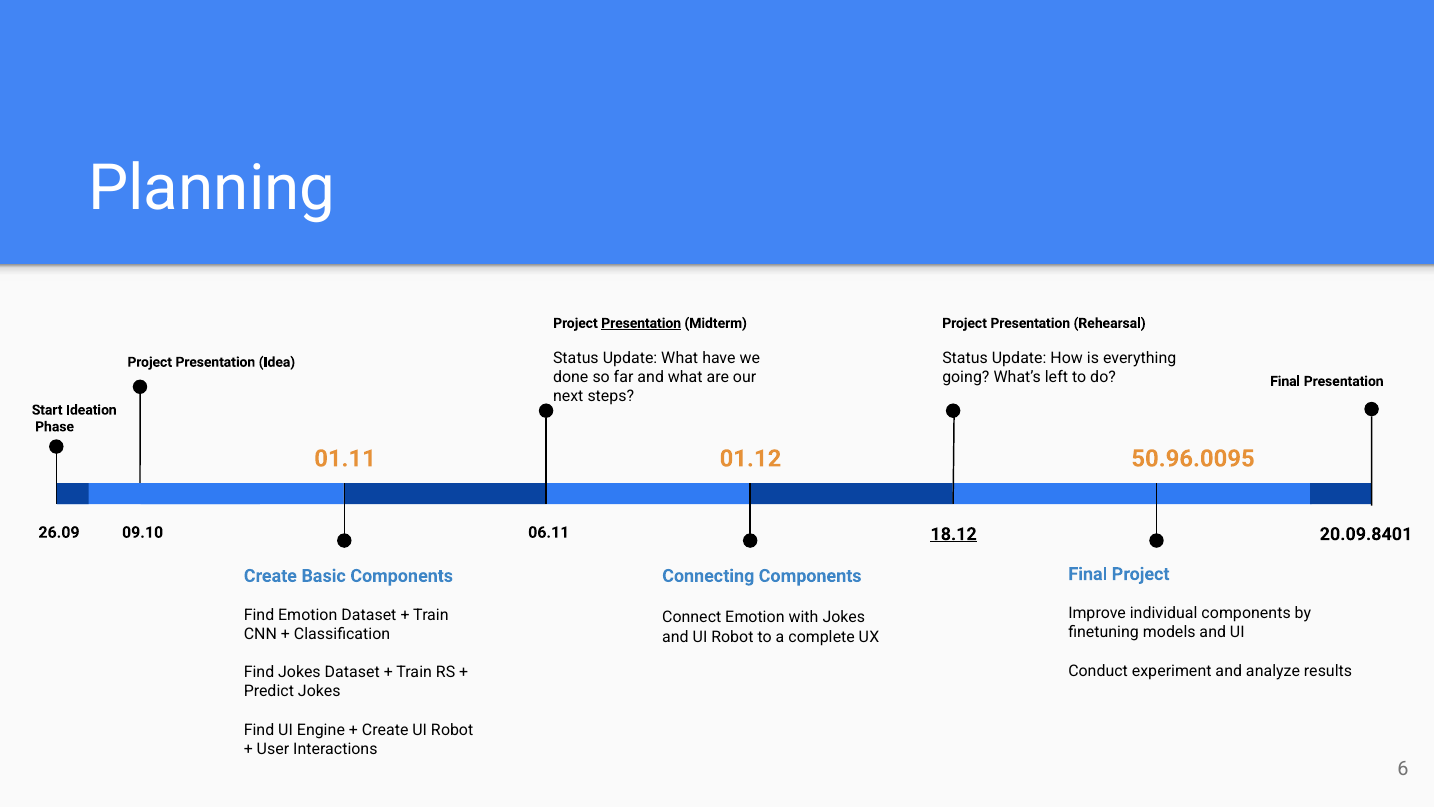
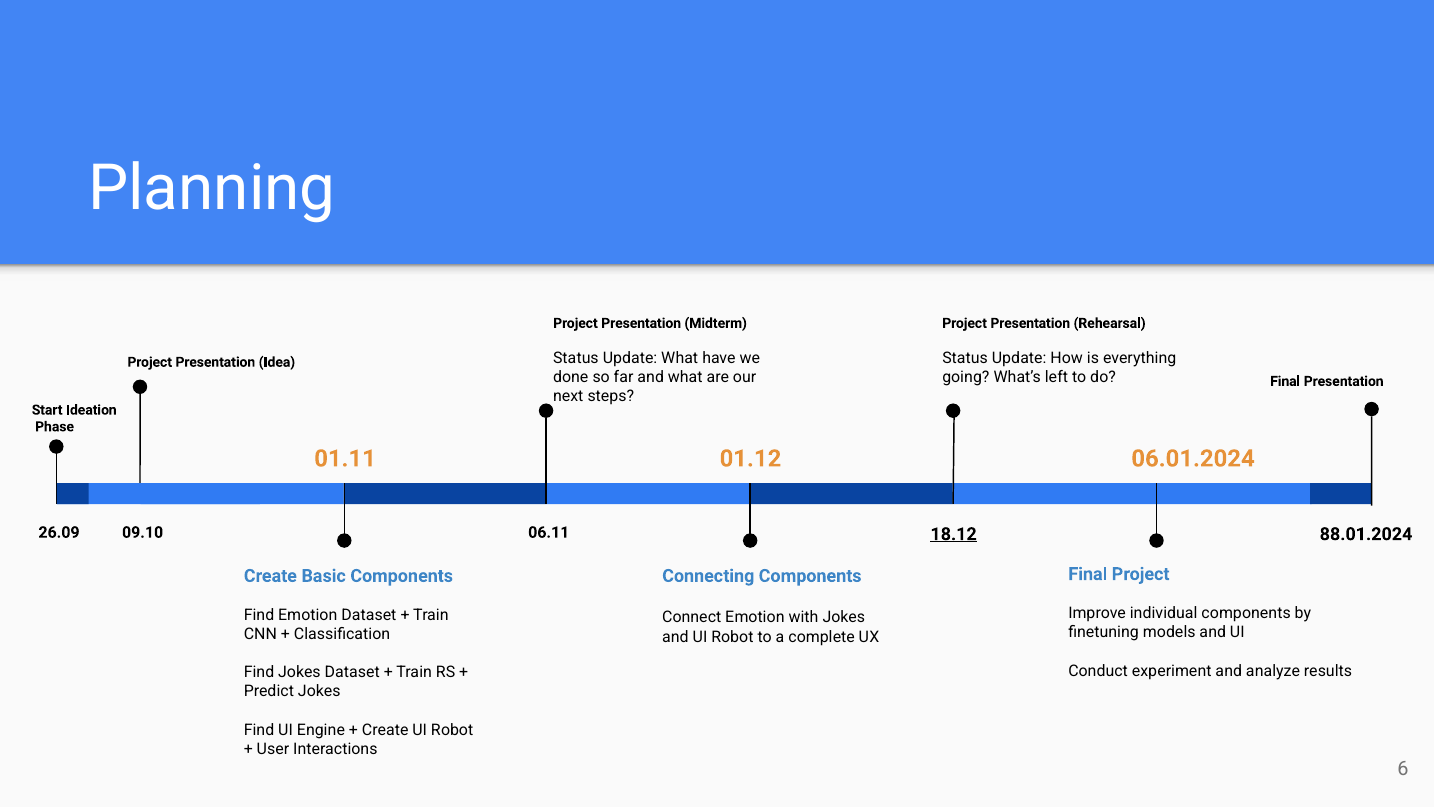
Presentation at (641, 323) underline: present -> none
50.96.0095: 50.96.0095 -> 06.01.2024
20.09.8401: 20.09.8401 -> 88.01.2024
